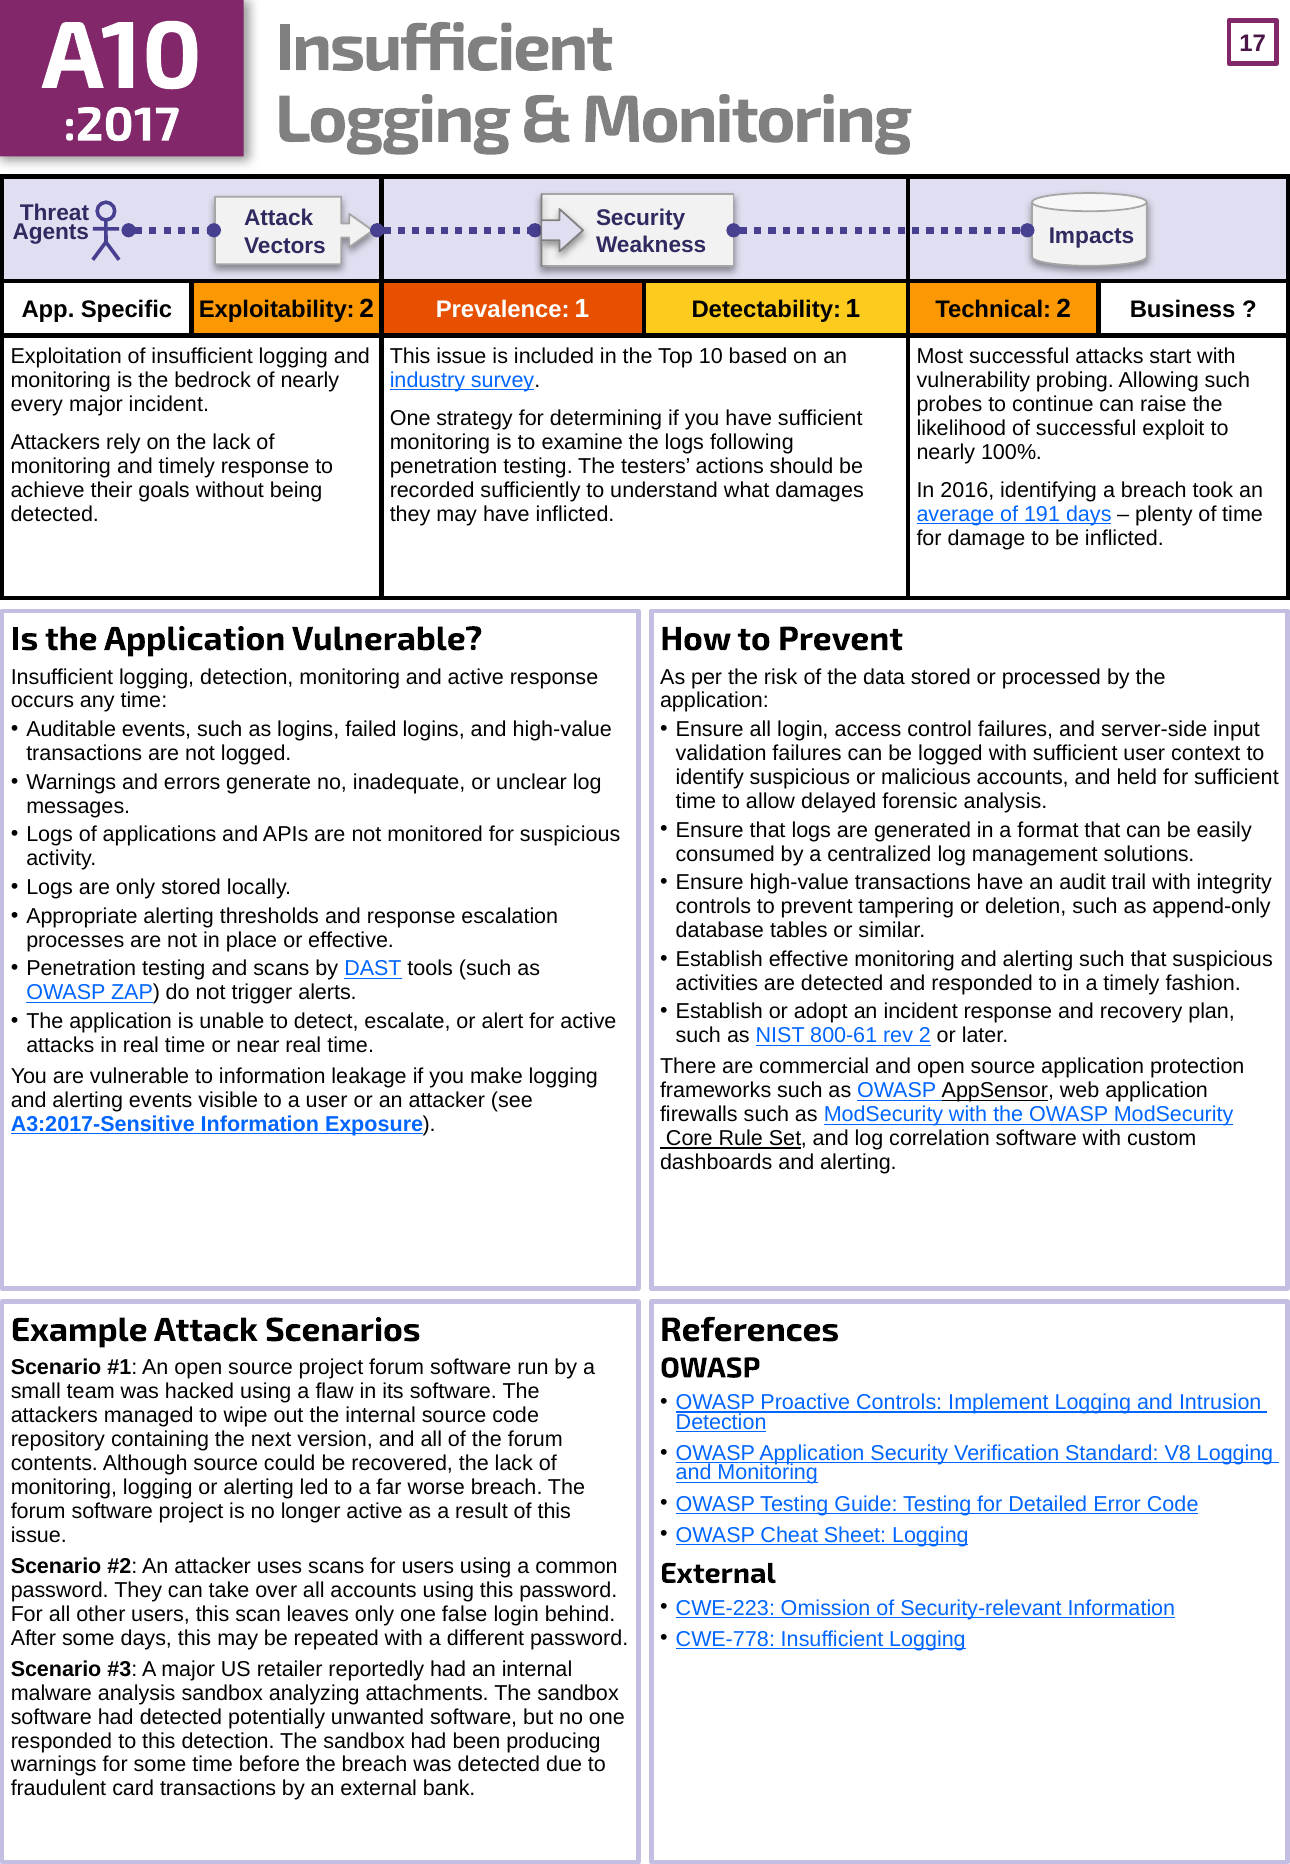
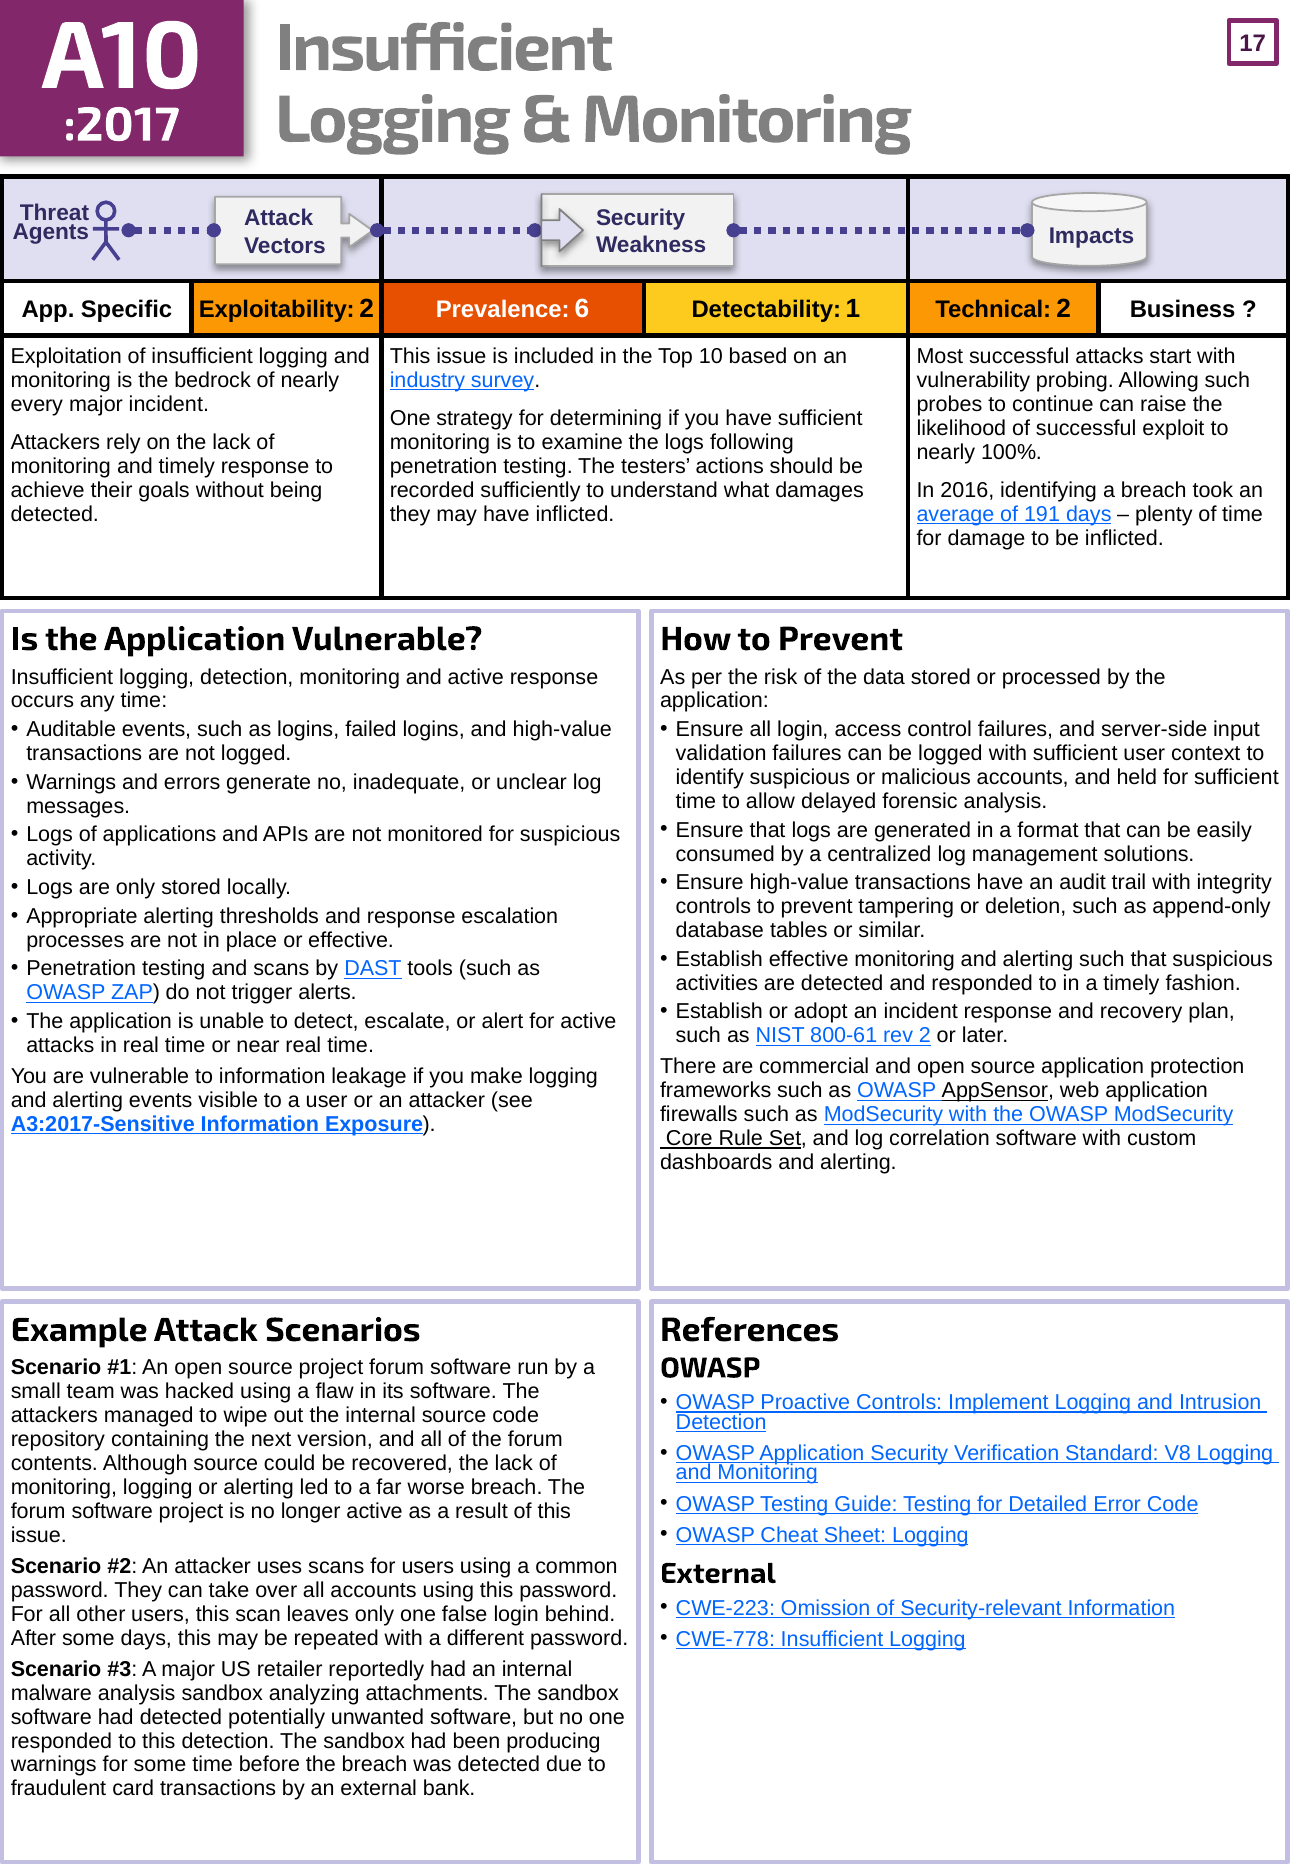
Prevalence 1: 1 -> 6
